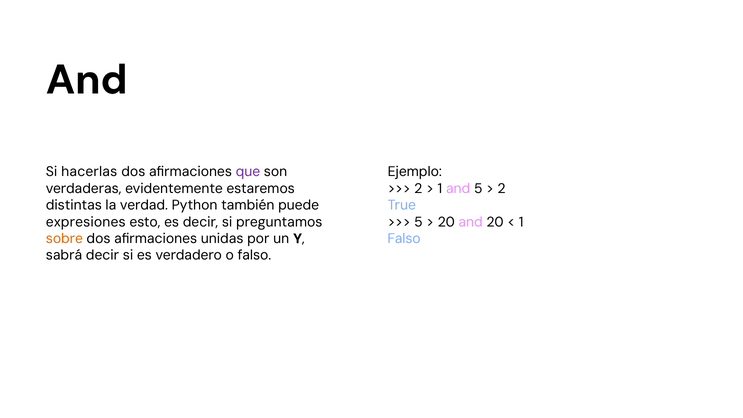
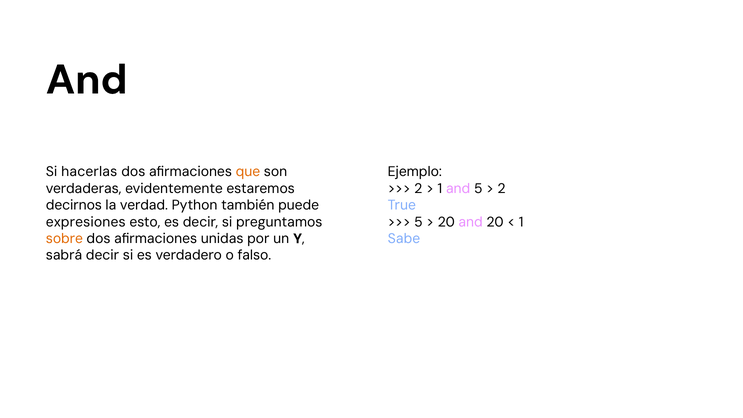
que colour: purple -> orange
distintas: distintas -> decirnos
Falso at (404, 239): Falso -> Sabe
